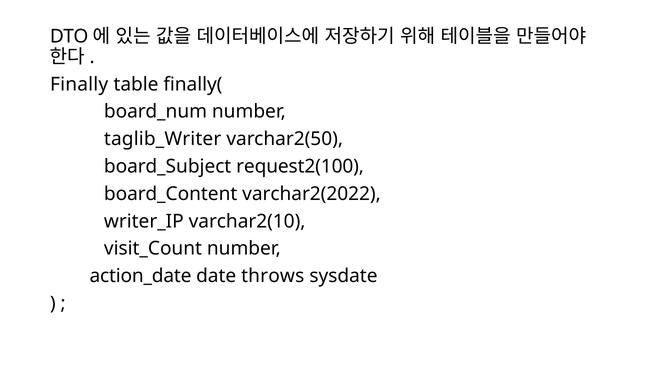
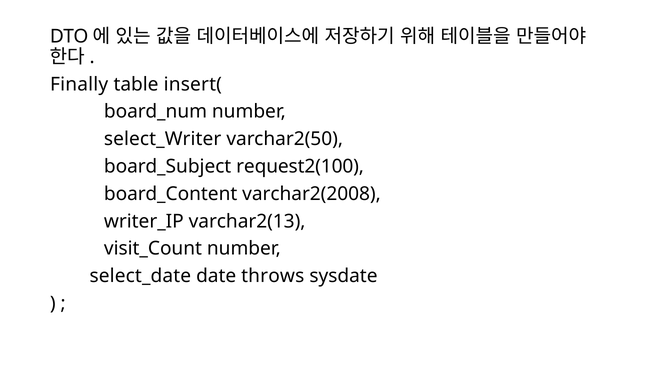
finally(: finally( -> insert(
taglib_Writer: taglib_Writer -> select_Writer
varchar2(2022: varchar2(2022 -> varchar2(2008
varchar2(10: varchar2(10 -> varchar2(13
action_date: action_date -> select_date
